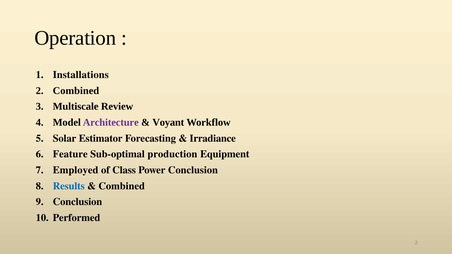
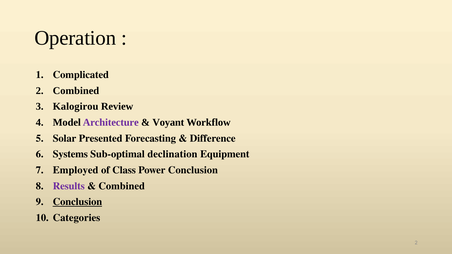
Installations: Installations -> Complicated
Multiscale: Multiscale -> Kalogirou
Estimator: Estimator -> Presented
Irradiance: Irradiance -> Difference
Feature: Feature -> Systems
production: production -> declination
Results colour: blue -> purple
Conclusion at (77, 202) underline: none -> present
Performed: Performed -> Categories
